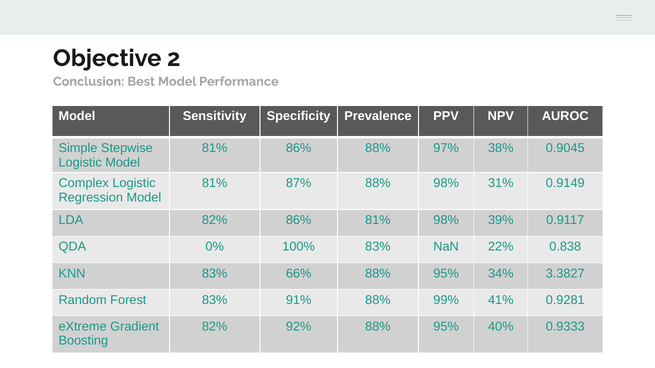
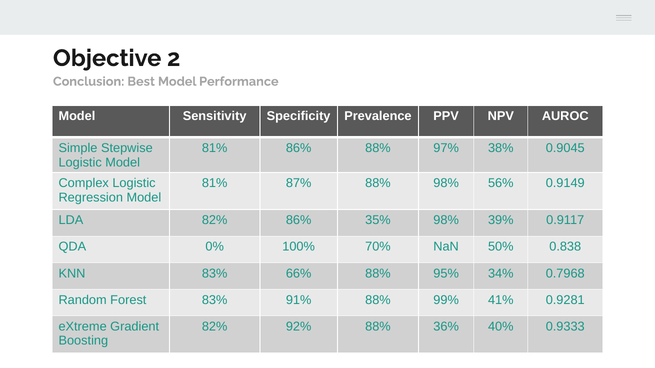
31%: 31% -> 56%
86% 81%: 81% -> 35%
100% 83%: 83% -> 70%
22%: 22% -> 50%
3.3827: 3.3827 -> 0.7968
92% 88% 95%: 95% -> 36%
